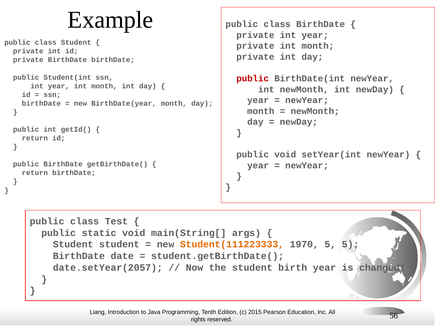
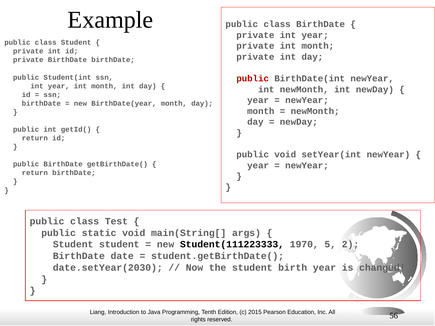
Student(111223333 colour: orange -> black
5 5: 5 -> 2
date.setYear(2057: date.setYear(2057 -> date.setYear(2030
